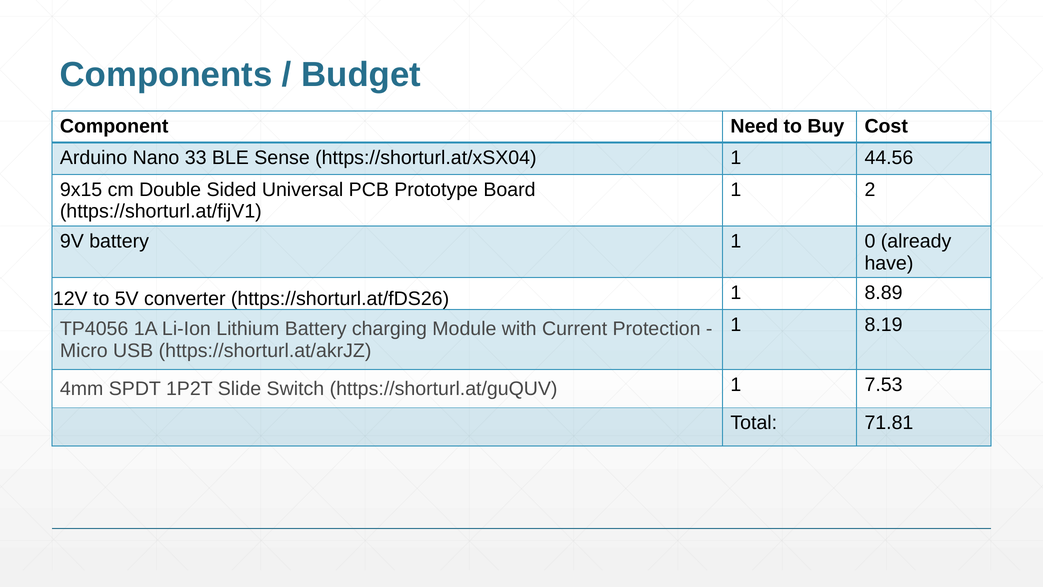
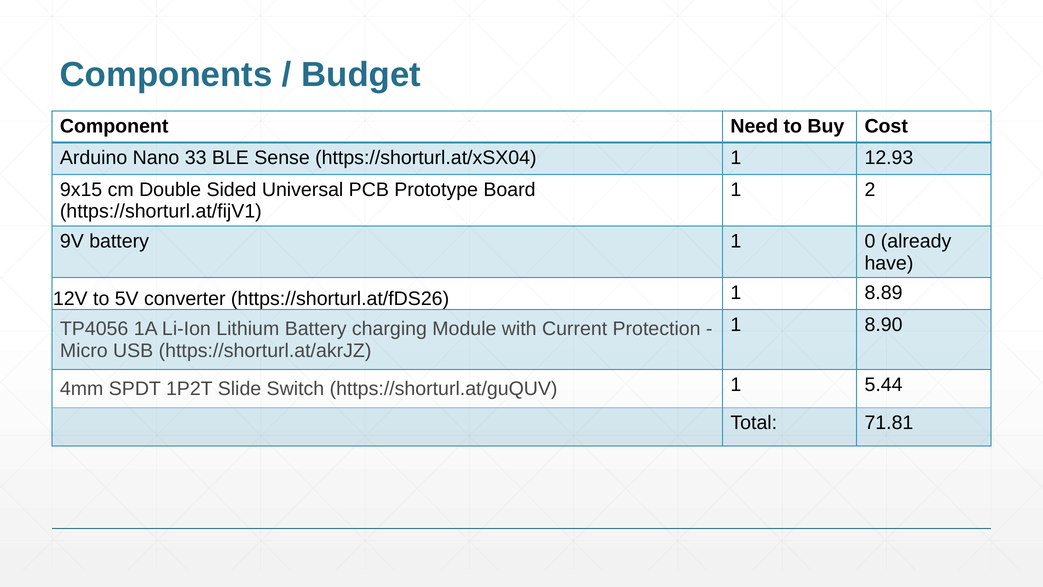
44.56: 44.56 -> 12.93
8.19: 8.19 -> 8.90
7.53: 7.53 -> 5.44
